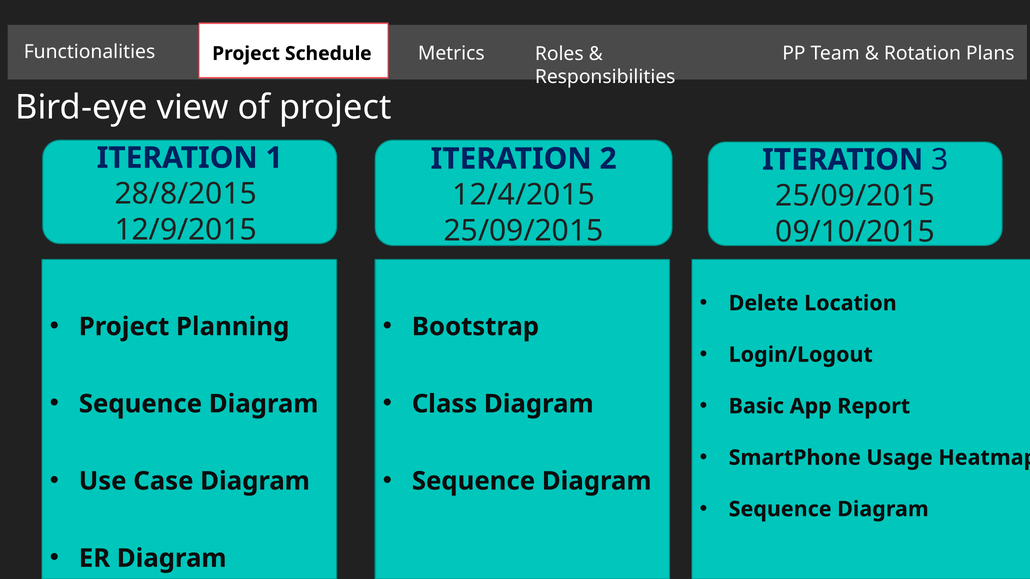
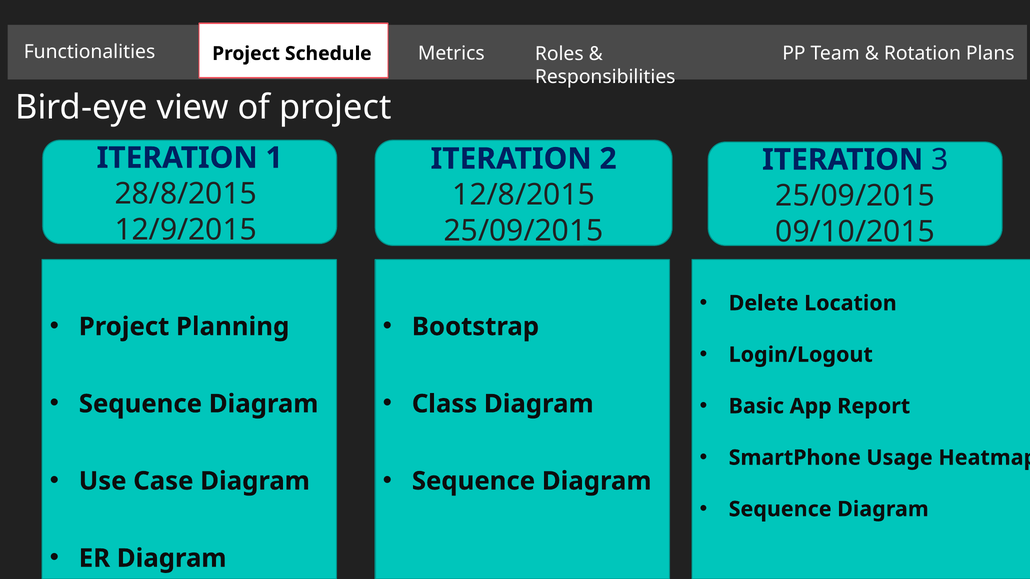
12/4/2015: 12/4/2015 -> 12/8/2015
